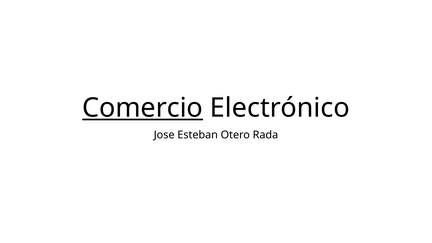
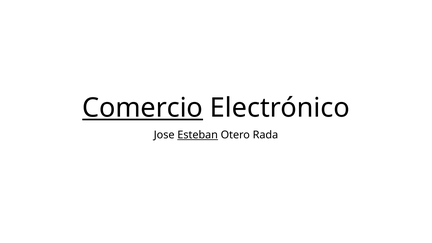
Esteban underline: none -> present
